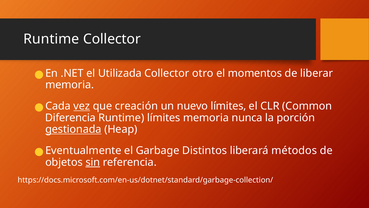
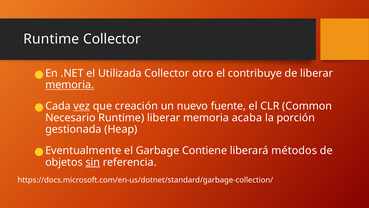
momentos: momentos -> contribuye
memoria at (70, 85) underline: none -> present
nuevo límites: límites -> fuente
Diferencia: Diferencia -> Necesario
Runtime límites: límites -> liberar
nunca: nunca -> acaba
gestionada underline: present -> none
Distintos: Distintos -> Contiene
